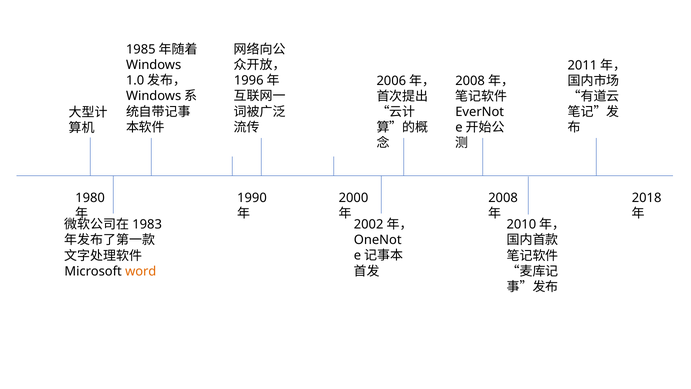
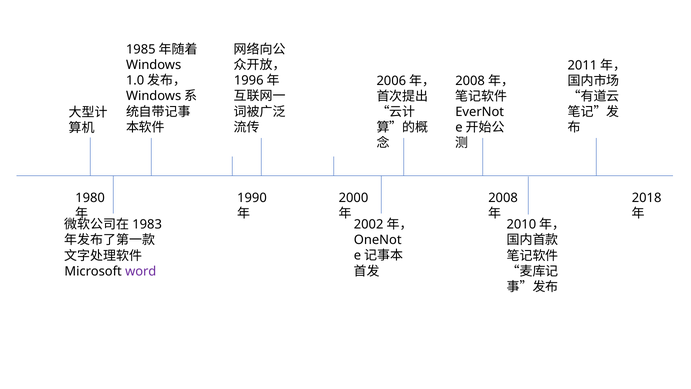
word colour: orange -> purple
